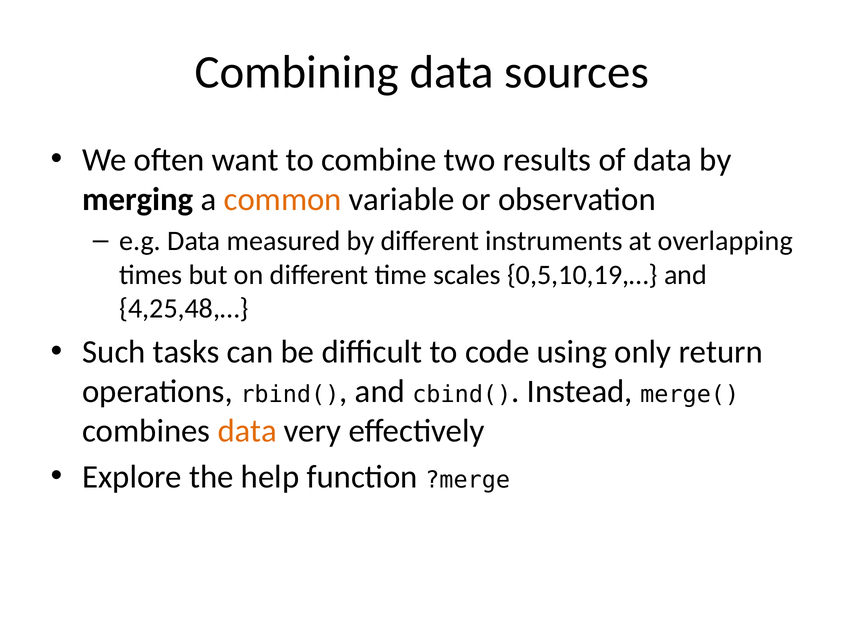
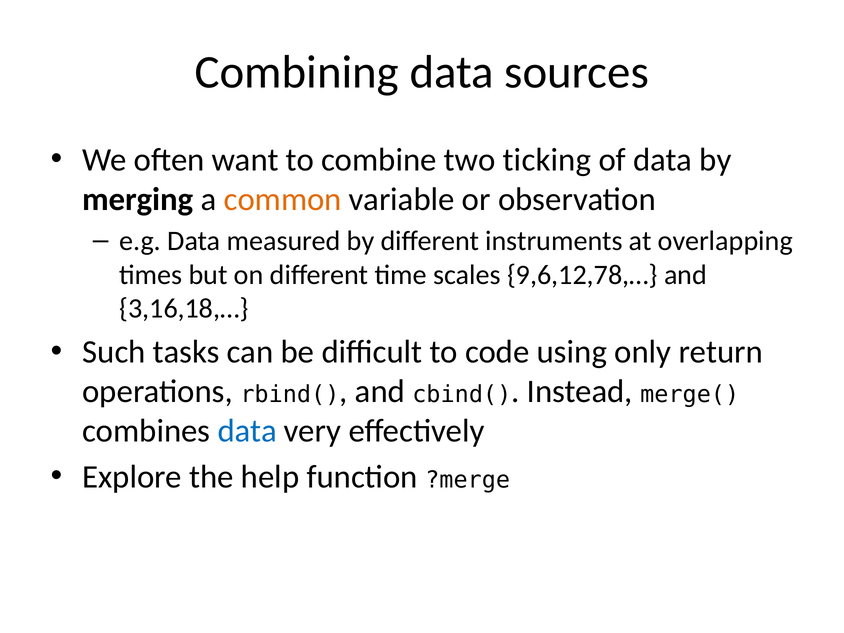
results: results -> ticking
0,5,10,19,…: 0,5,10,19,… -> 9,6,12,78,…
4,25,48,…: 4,25,48,… -> 3,16,18,…
data at (247, 431) colour: orange -> blue
